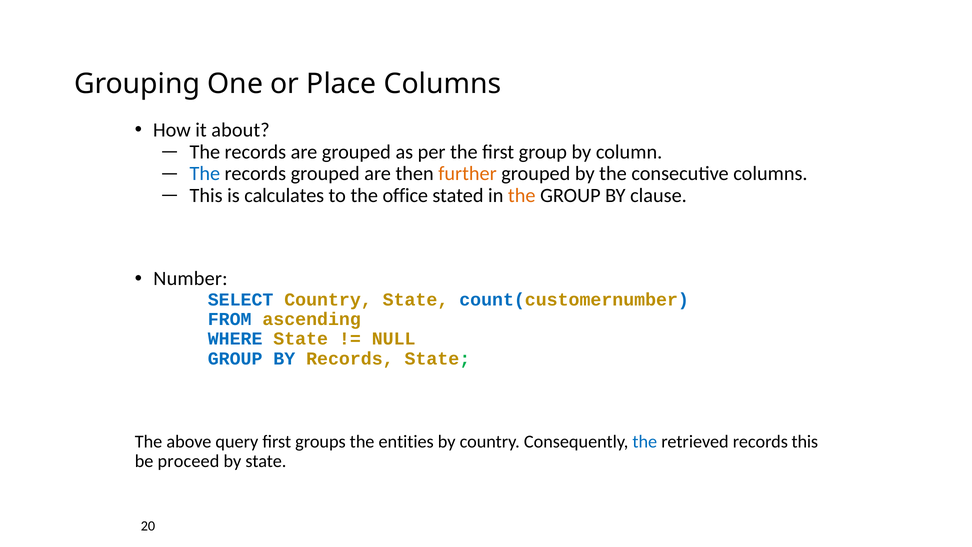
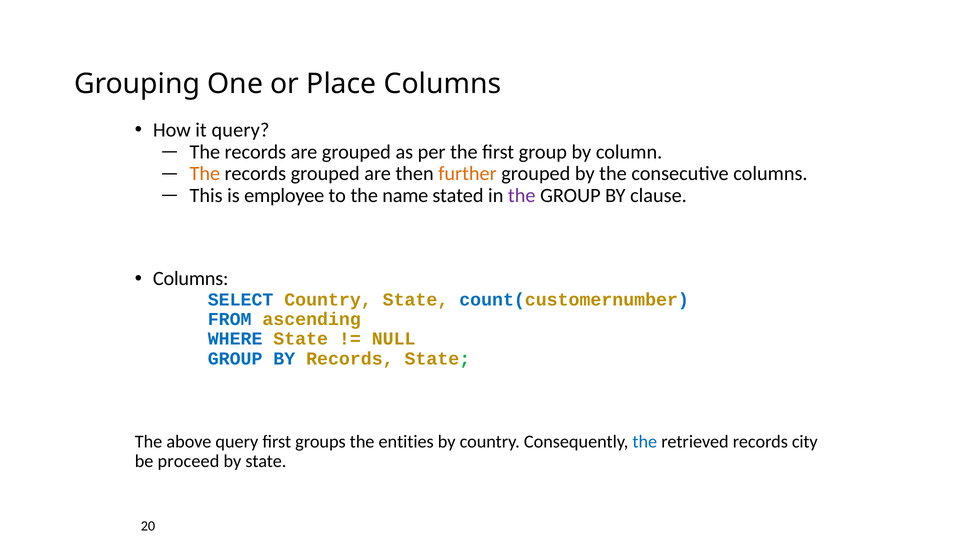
it about: about -> query
The at (205, 174) colour: blue -> orange
calculates: calculates -> employee
office: office -> name
the at (522, 196) colour: orange -> purple
Number at (190, 279): Number -> Columns
records this: this -> city
